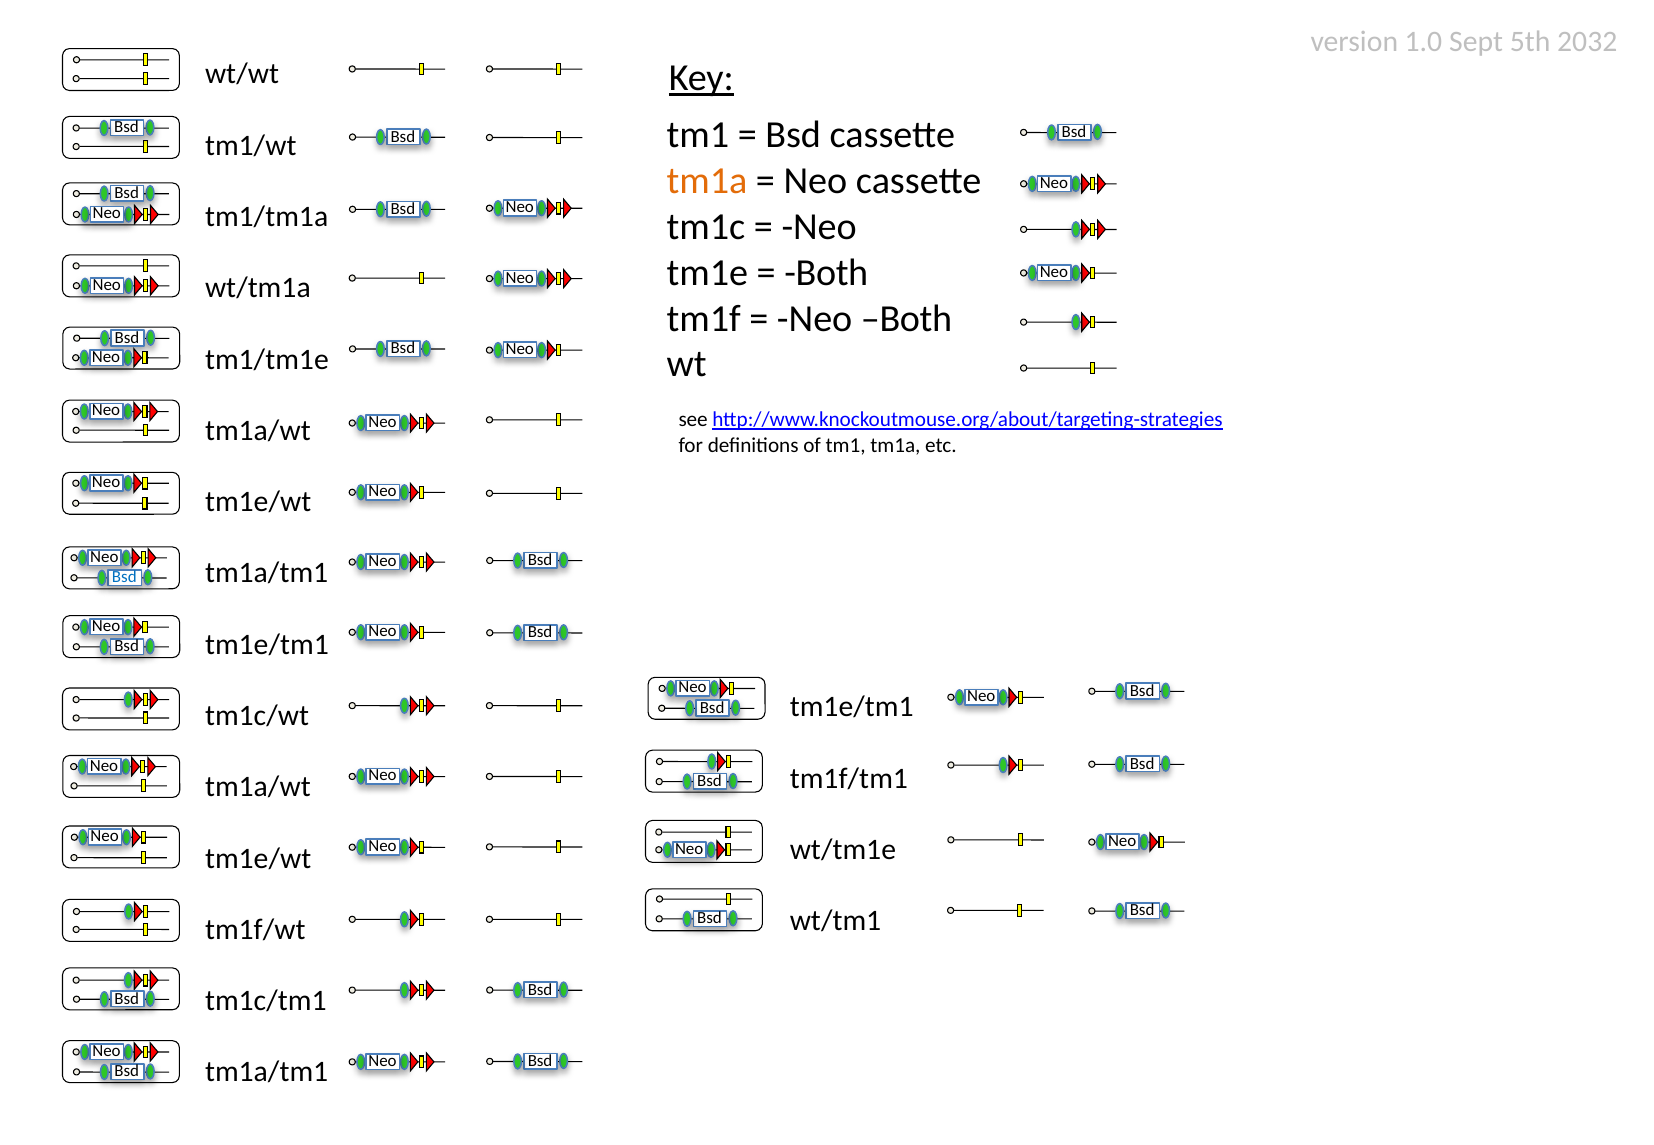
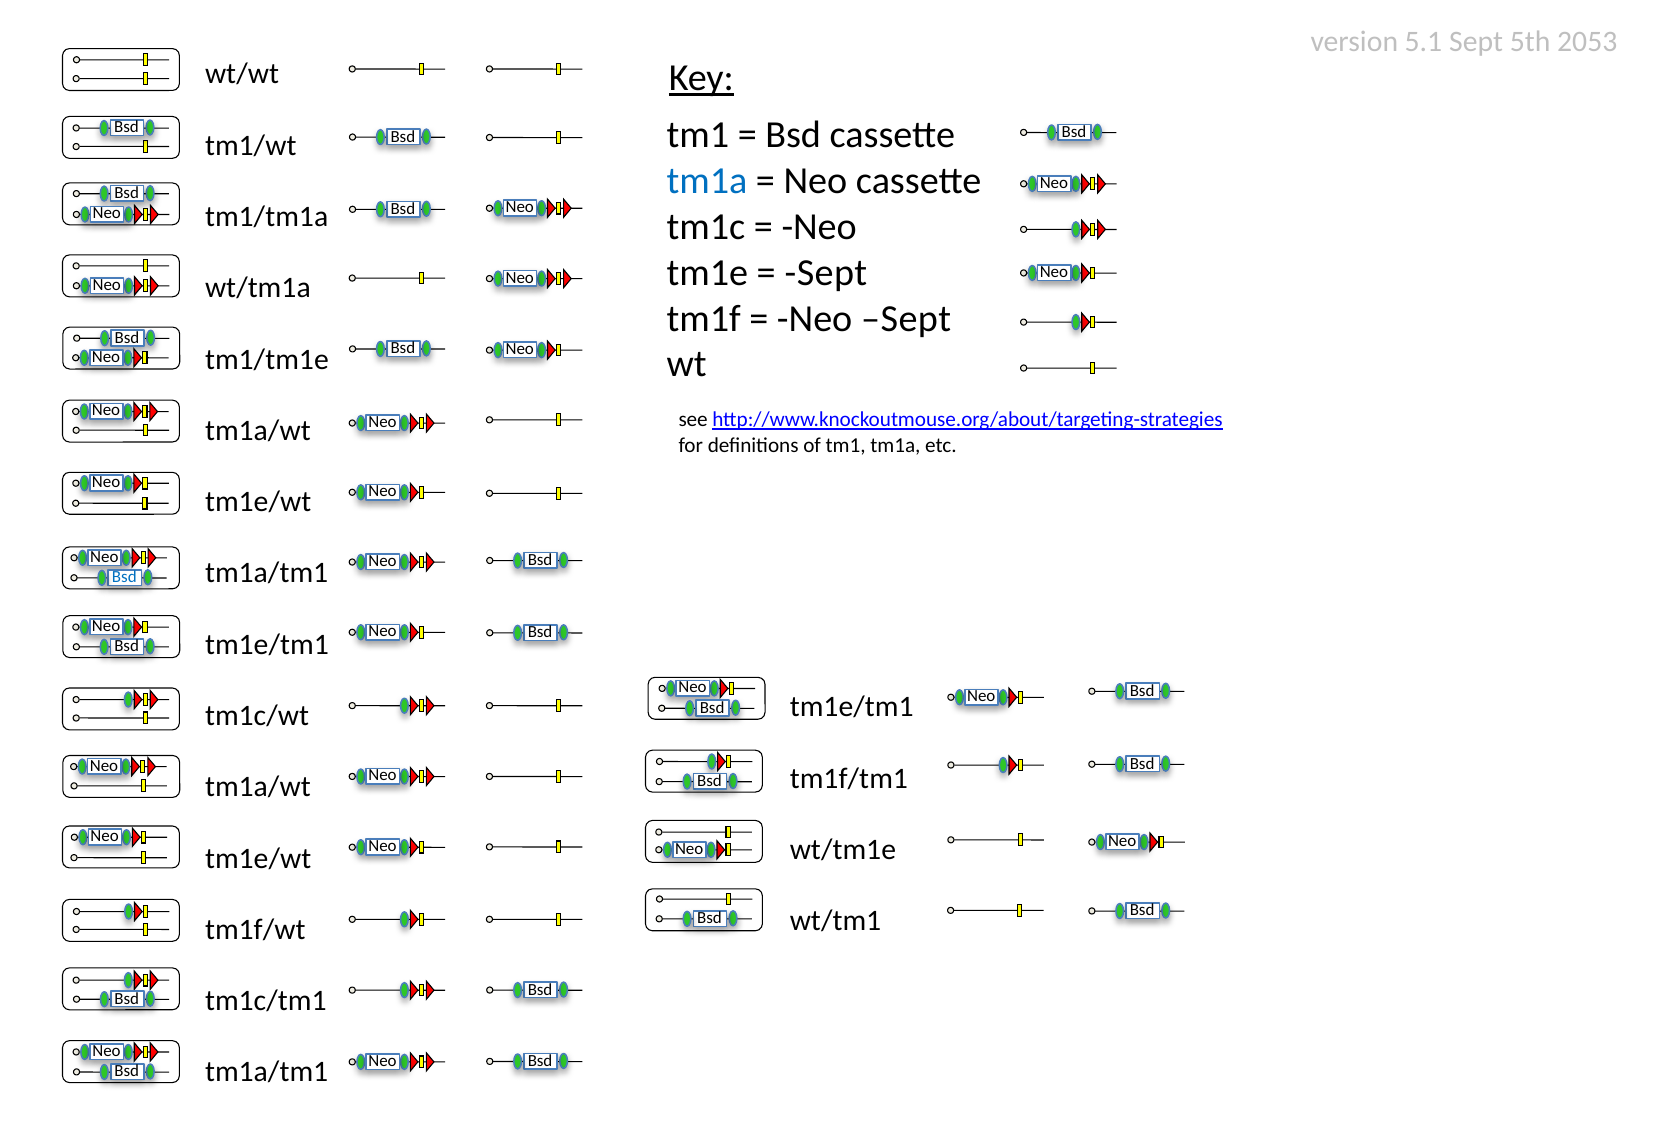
1.0: 1.0 -> 5.1
2032: 2032 -> 2053
tm1a at (707, 181) colour: orange -> blue
Both at (826, 273): Both -> Sept
Neo Both: Both -> Sept
